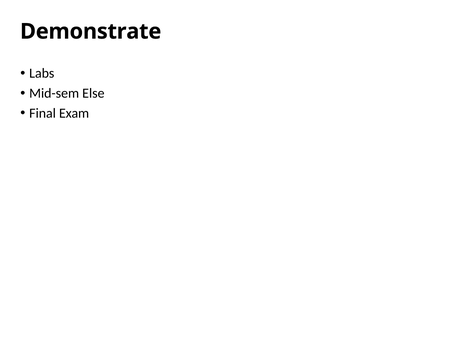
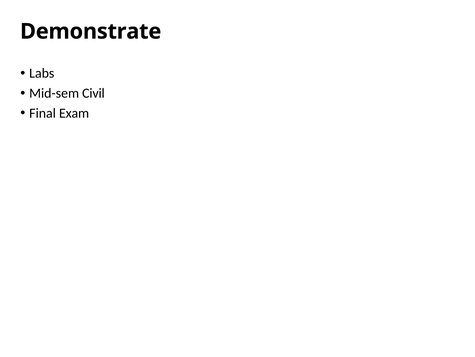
Else: Else -> Civil
